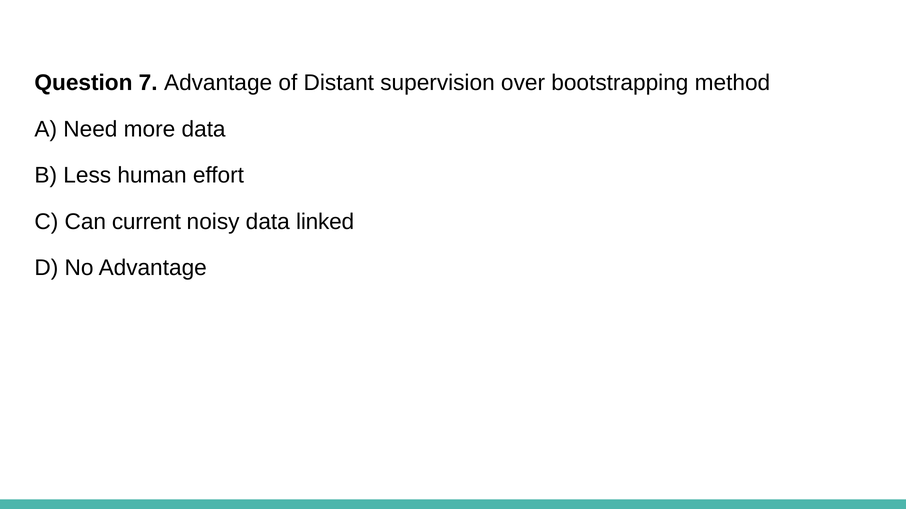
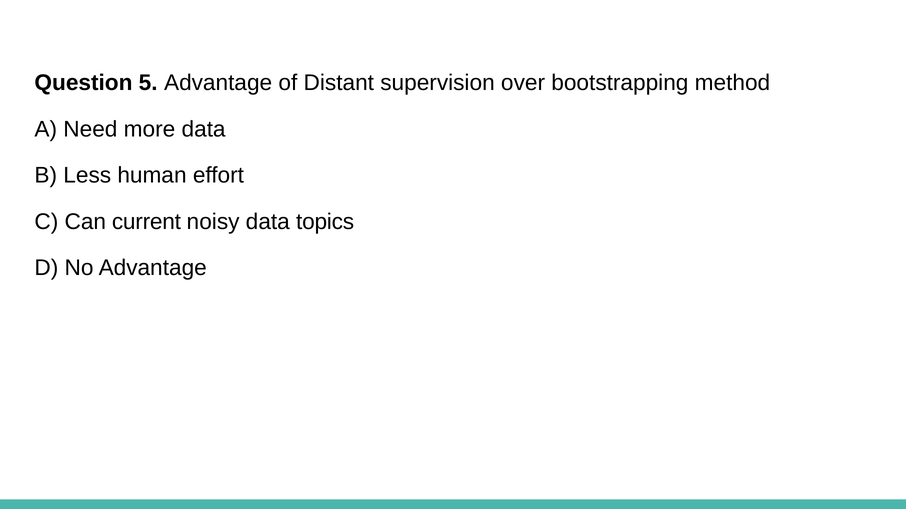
7: 7 -> 5
linked: linked -> topics
